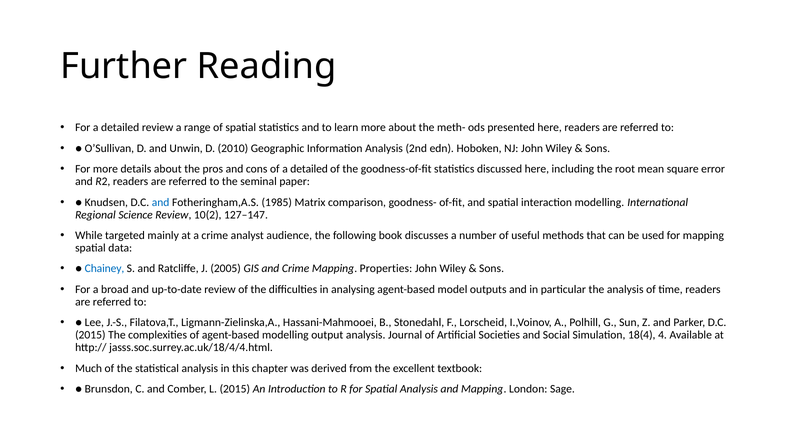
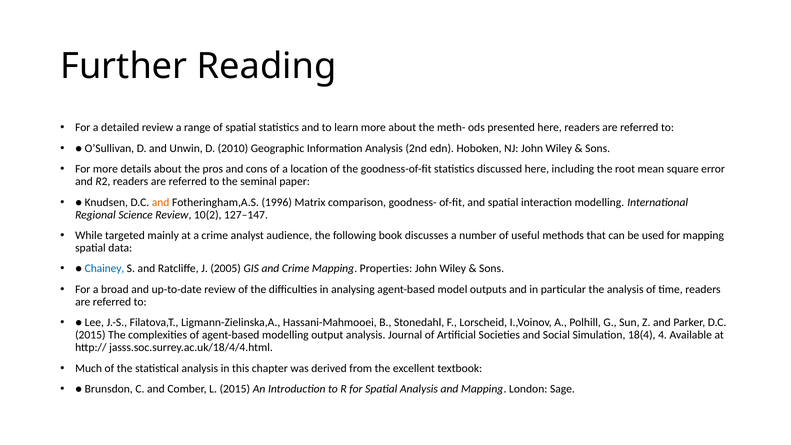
of a detailed: detailed -> location
and at (161, 202) colour: blue -> orange
1985: 1985 -> 1996
